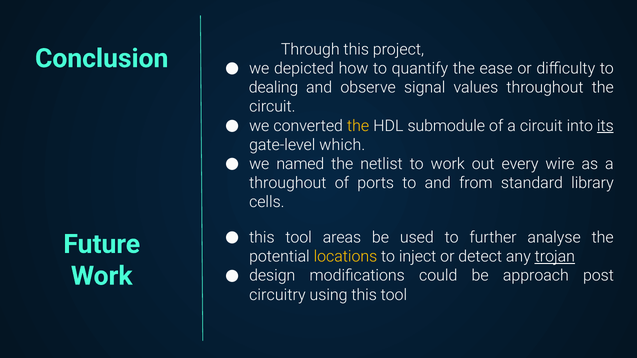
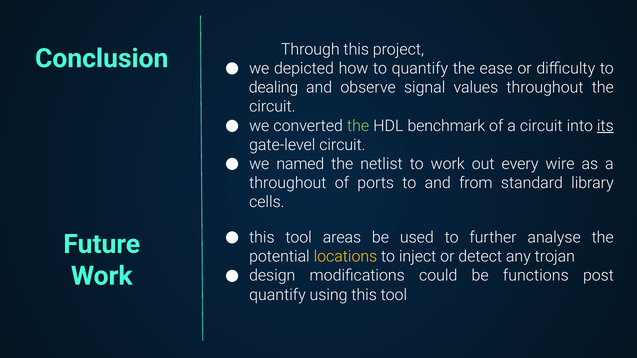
the at (358, 126) colour: yellow -> light green
submodule: submodule -> benchmark
gate-level which: which -> circuit
trojan underline: present -> none
approach: approach -> functions
circuitry at (277, 295): circuitry -> quantify
